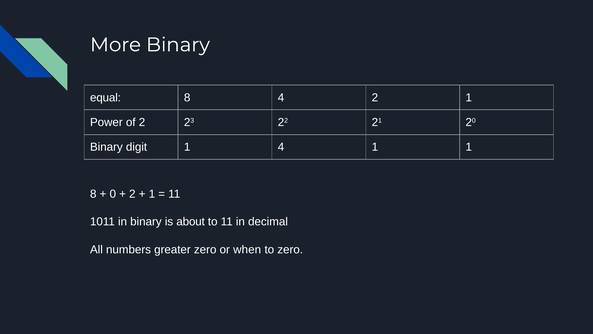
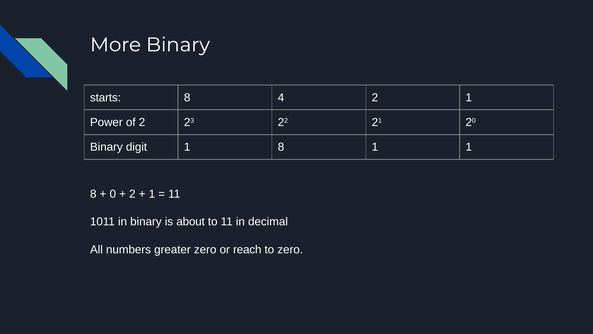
equal: equal -> starts
digit 1 4: 4 -> 8
when: when -> reach
